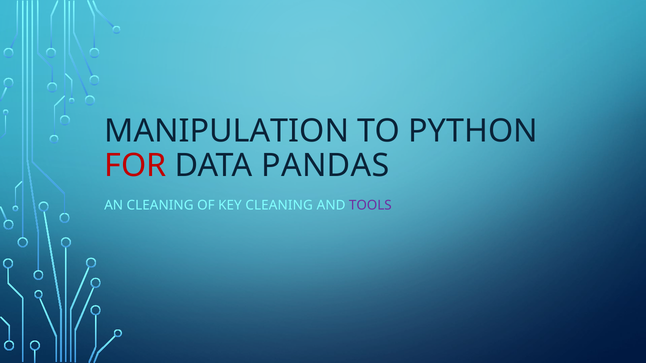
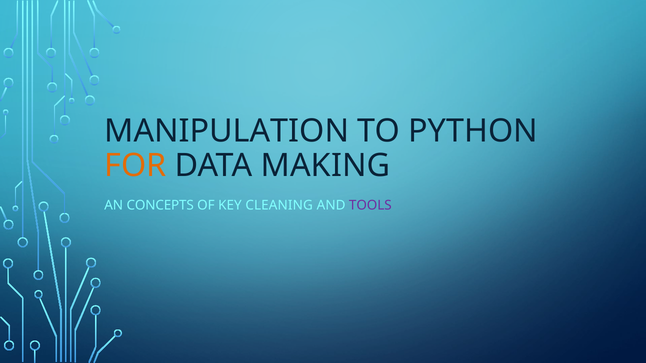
FOR colour: red -> orange
PANDAS: PANDAS -> MAKING
AN CLEANING: CLEANING -> CONCEPTS
